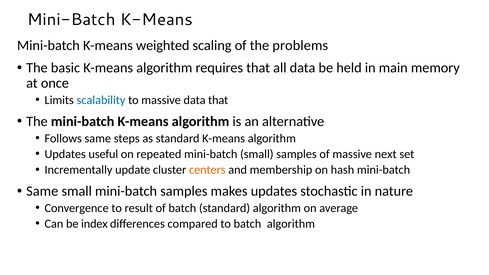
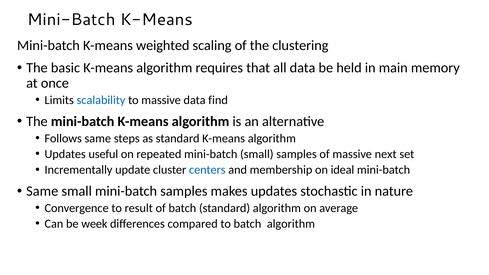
problems: problems -> clustering
data that: that -> find
centers colour: orange -> blue
hash: hash -> ideal
index: index -> week
